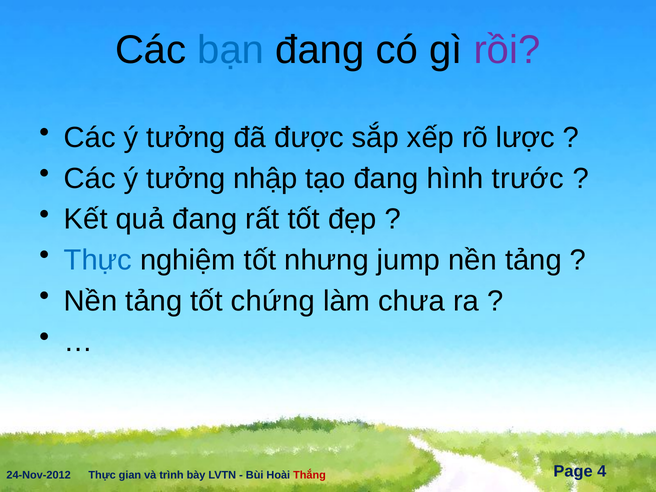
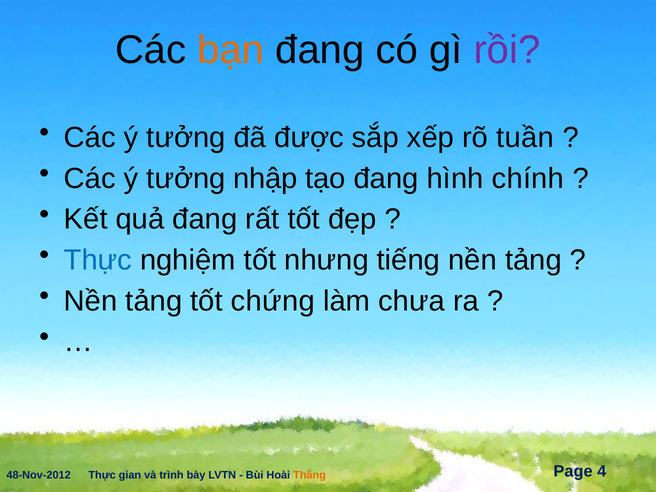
bạn colour: blue -> orange
lược: lược -> tuần
trước: trước -> chính
jump: jump -> tiếng
24-Nov-2012: 24-Nov-2012 -> 48-Nov-2012
Thắng colour: red -> orange
